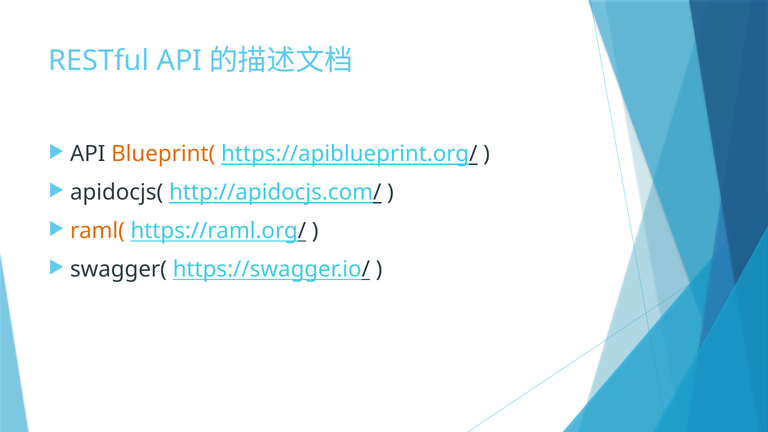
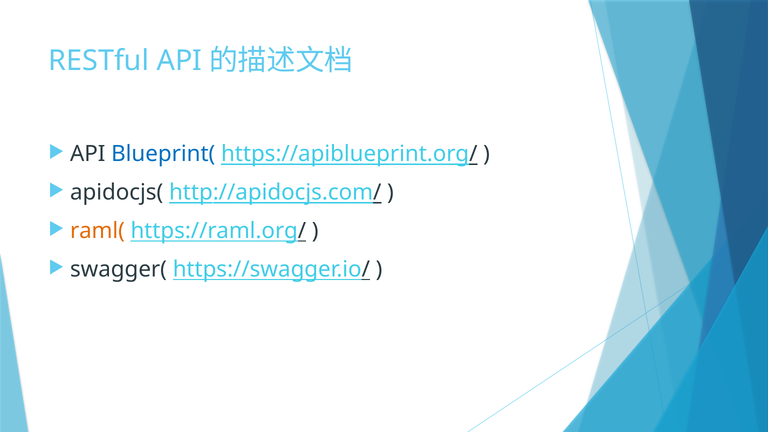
Blueprint( colour: orange -> blue
